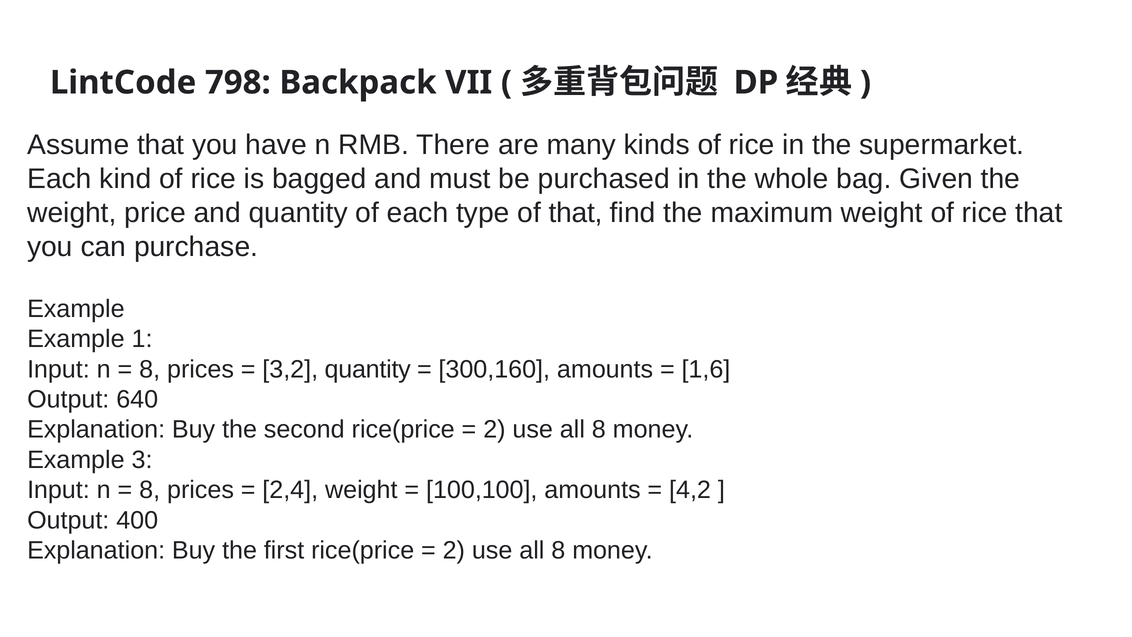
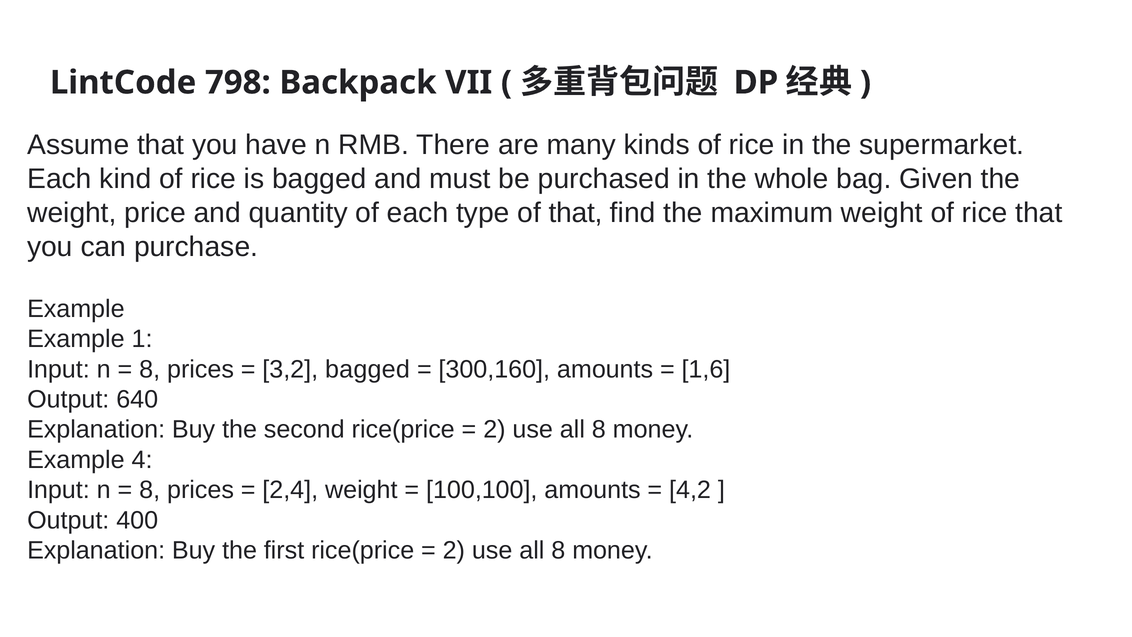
3,2 quantity: quantity -> bagged
3: 3 -> 4
